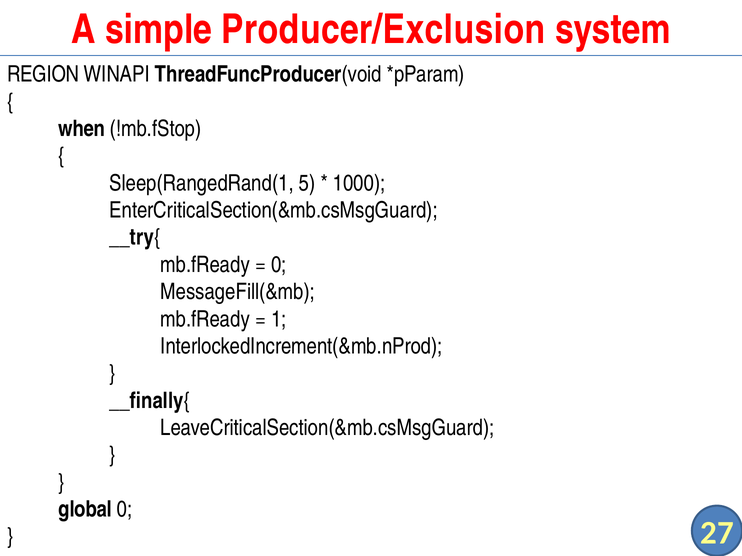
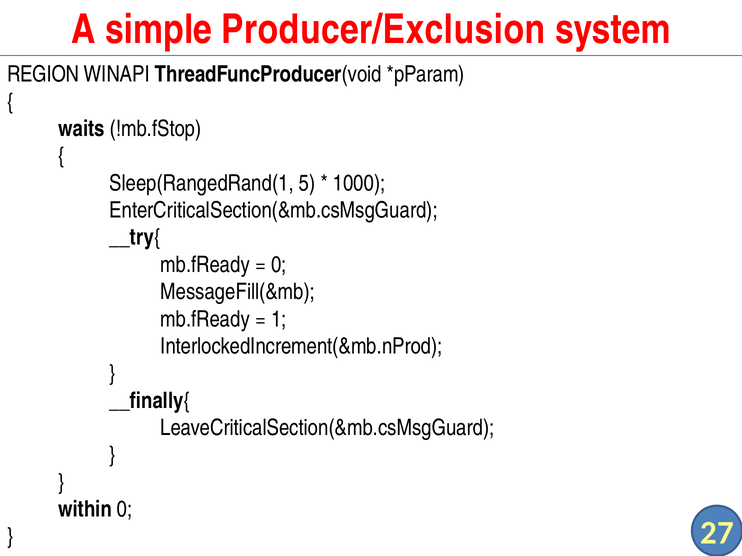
when: when -> waits
global: global -> within
